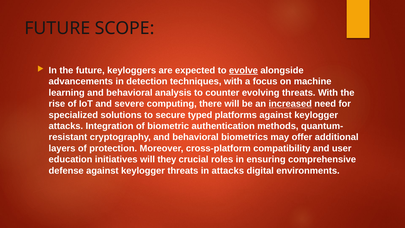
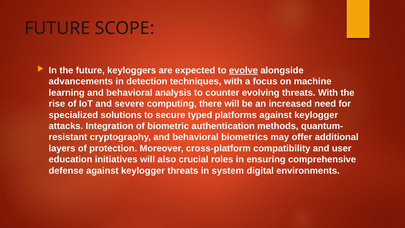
increased underline: present -> none
they: they -> also
in attacks: attacks -> system
